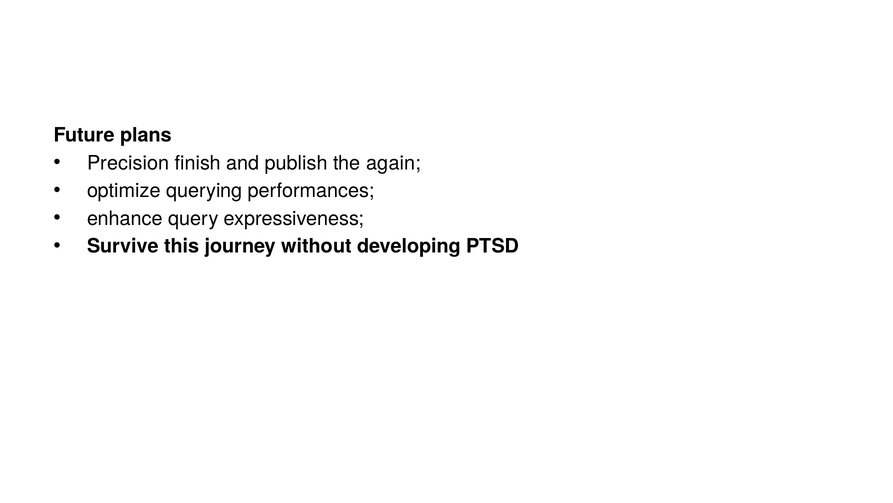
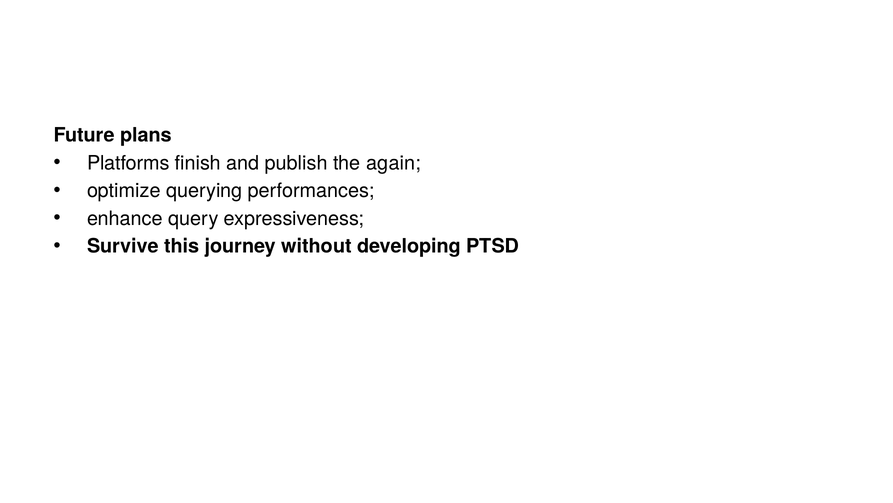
Precision: Precision -> Platforms
